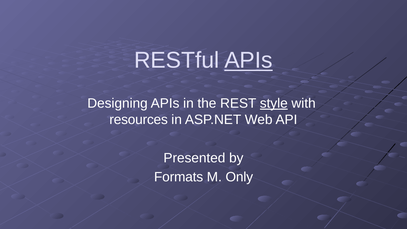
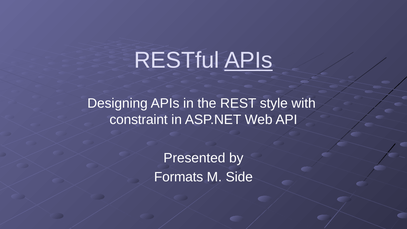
style underline: present -> none
resources: resources -> constraint
Only: Only -> Side
